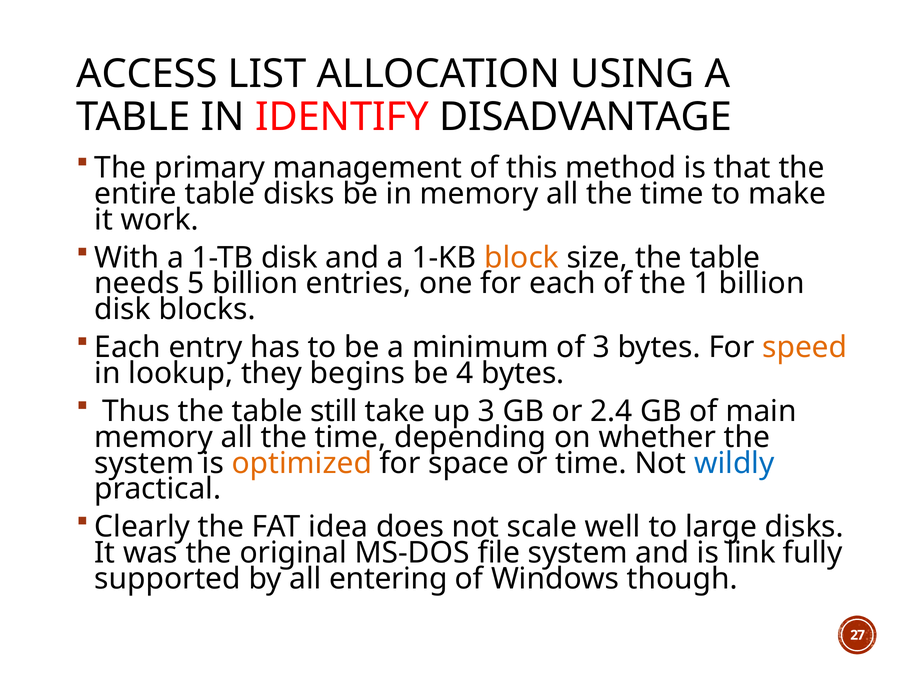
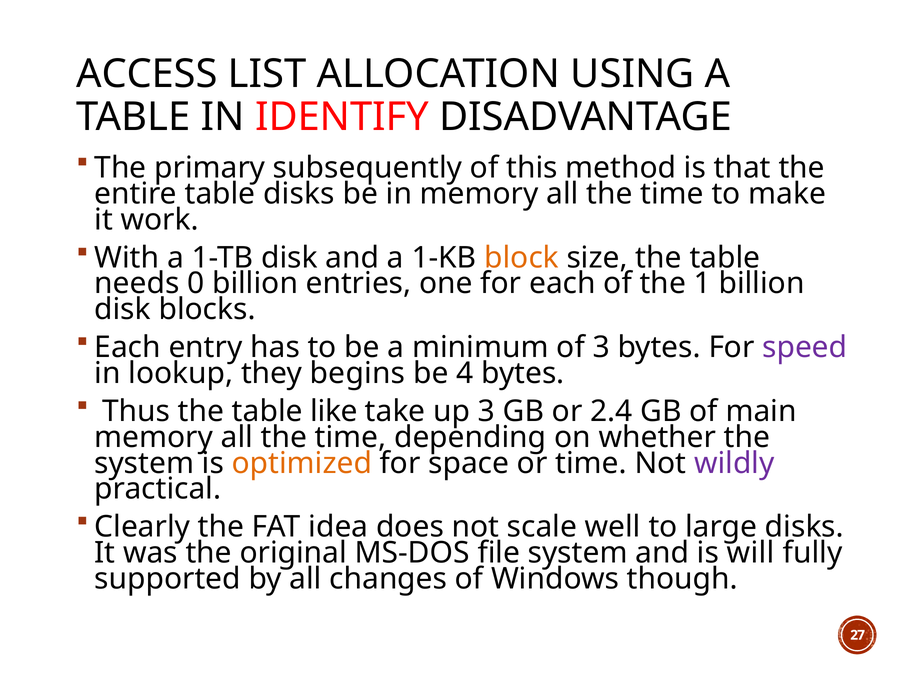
management: management -> subsequently
5: 5 -> 0
speed colour: orange -> purple
still: still -> like
wildly colour: blue -> purple
link: link -> will
entering: entering -> changes
